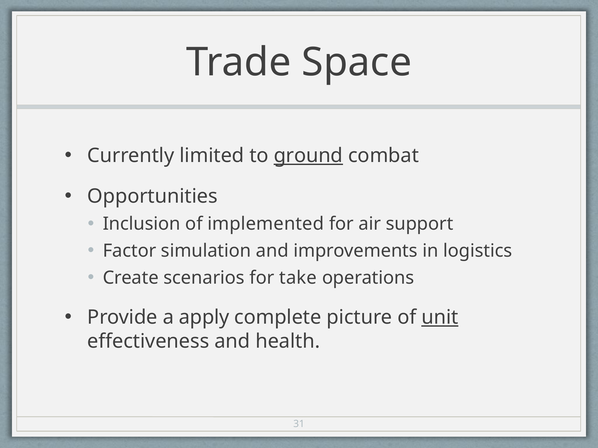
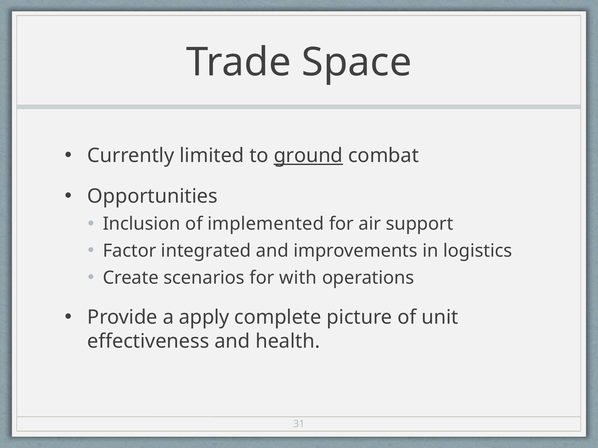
simulation: simulation -> integrated
take: take -> with
unit underline: present -> none
